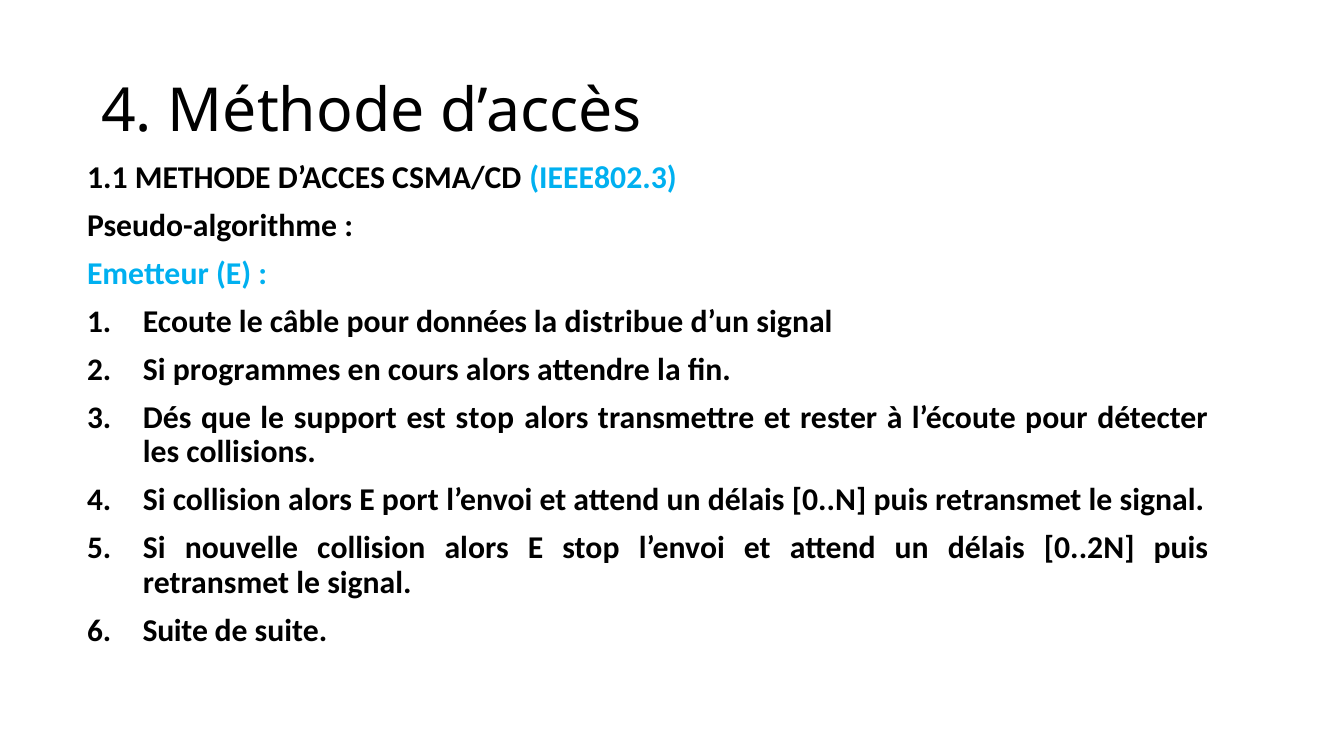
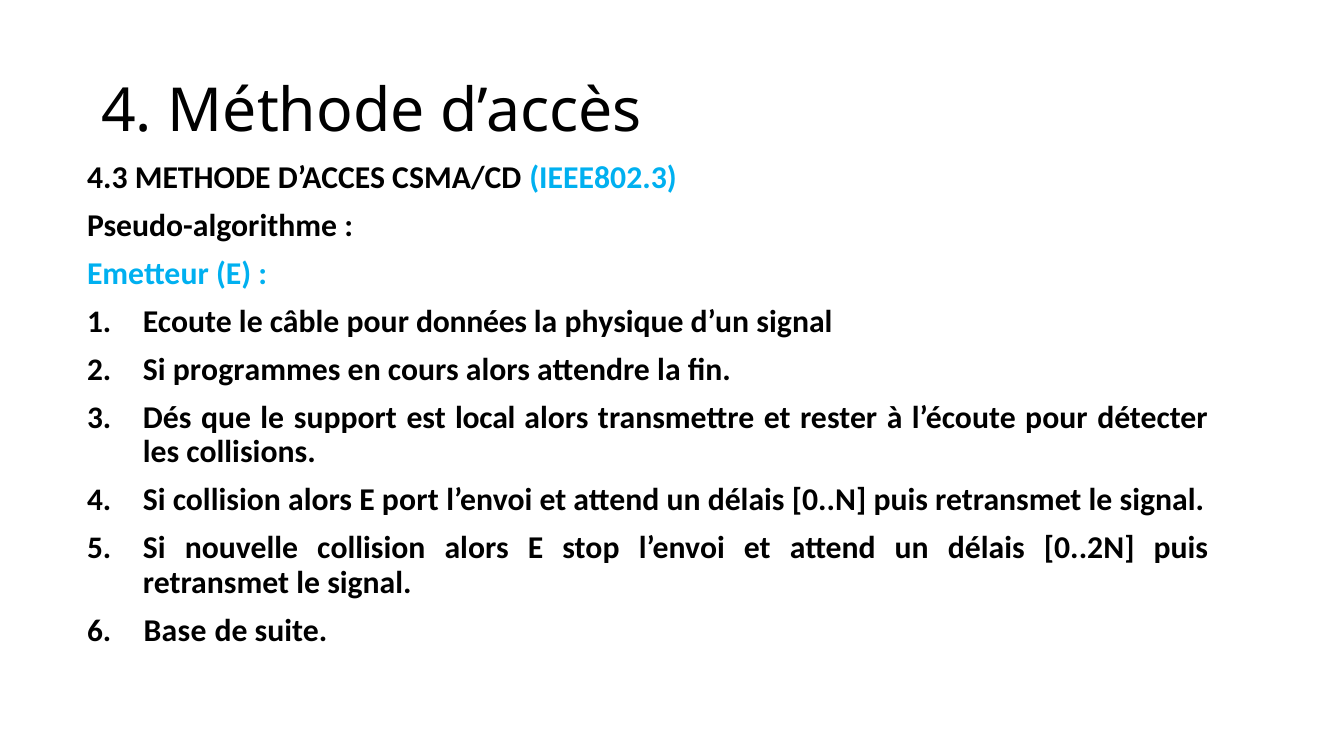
1.1: 1.1 -> 4.3
distribue: distribue -> physique
est stop: stop -> local
Suite at (175, 631): Suite -> Base
